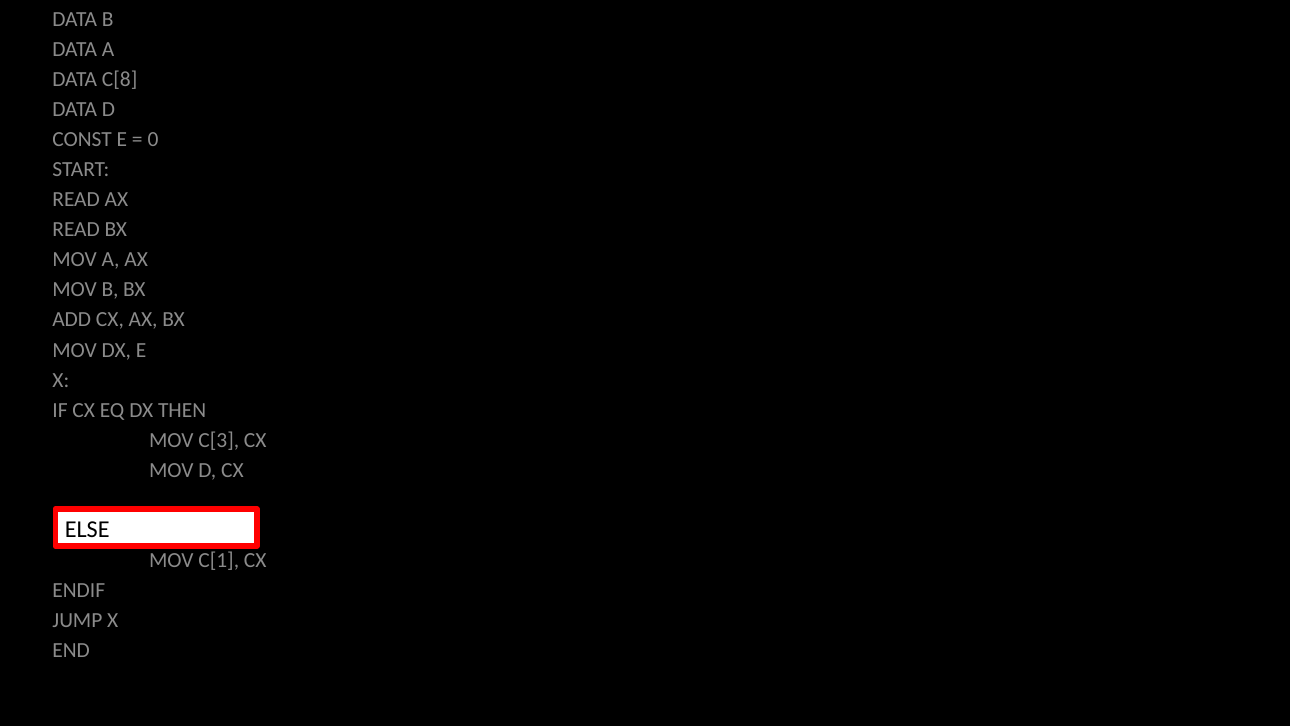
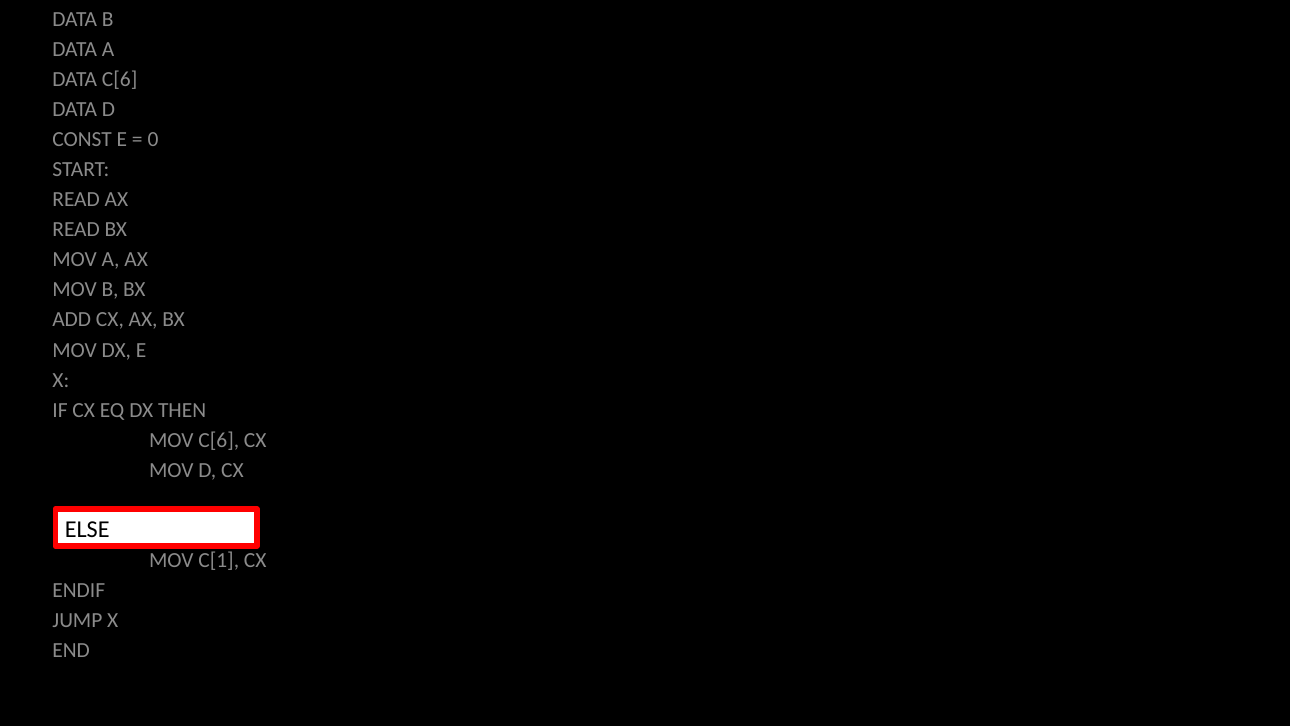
DATA C[8: C[8 -> C[6
MOV C[3: C[3 -> C[6
